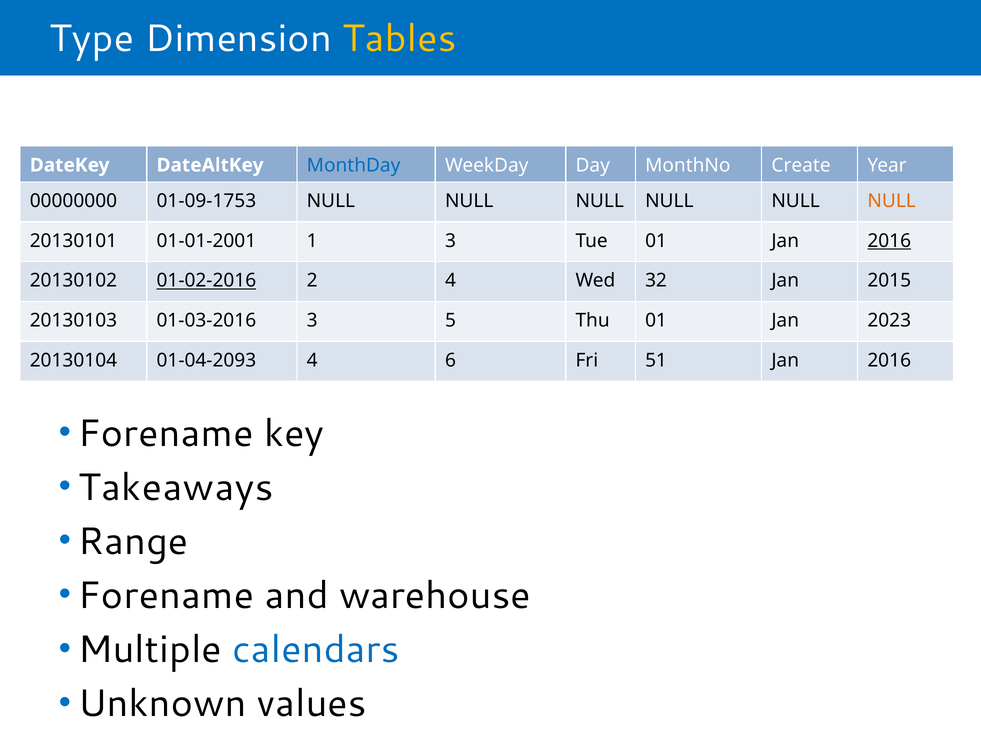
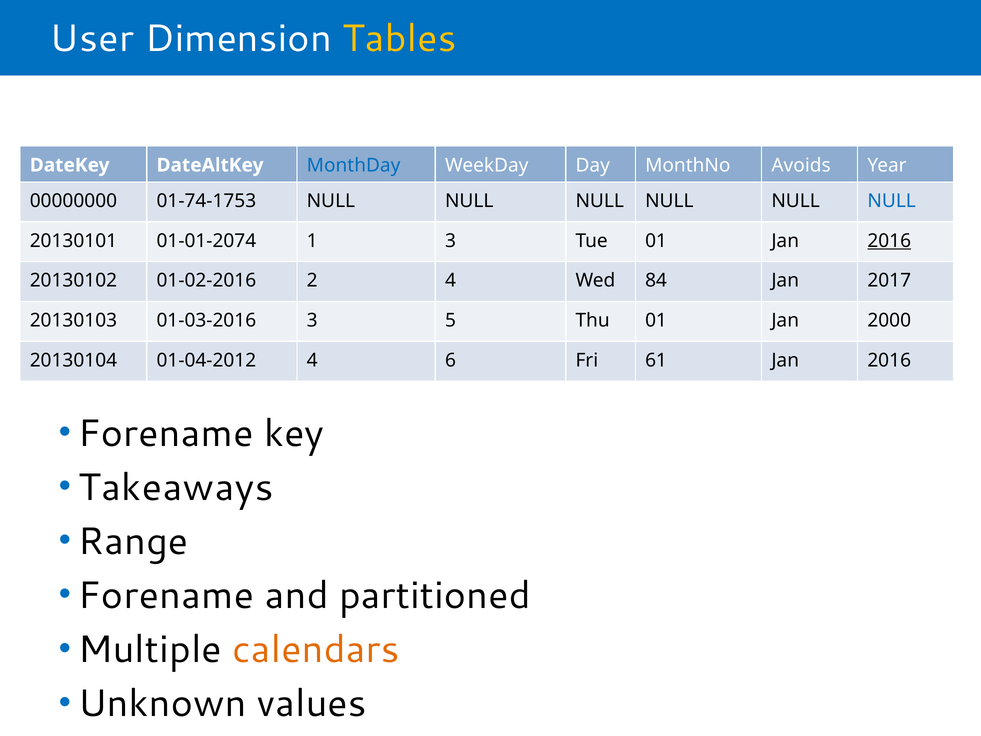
Type: Type -> User
Create: Create -> Avoids
01-09-1753: 01-09-1753 -> 01-74-1753
NULL at (892, 201) colour: orange -> blue
01-01-2001: 01-01-2001 -> 01-01-2074
01-02-2016 underline: present -> none
32: 32 -> 84
2015: 2015 -> 2017
2023: 2023 -> 2000
01-04-2093: 01-04-2093 -> 01-04-2012
51: 51 -> 61
warehouse: warehouse -> partitioned
calendars colour: blue -> orange
